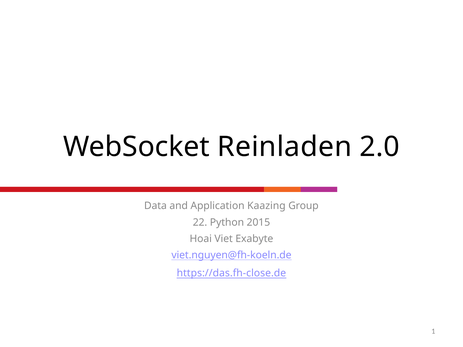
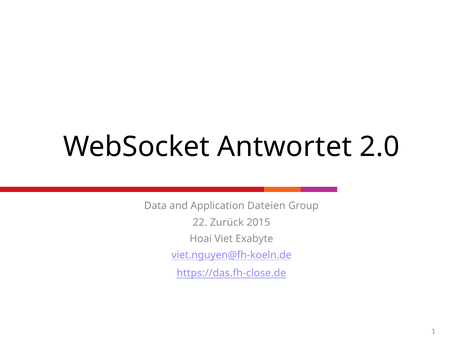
Reinladen: Reinladen -> Antwortet
Kaazing: Kaazing -> Dateien
Python: Python -> Zurück
